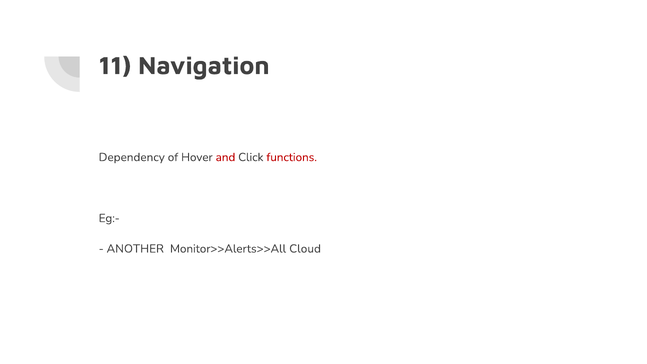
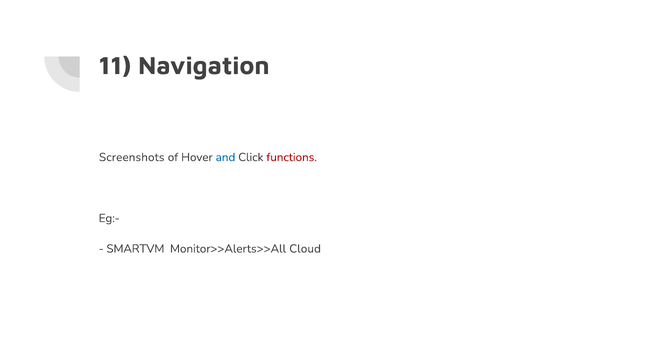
Dependency: Dependency -> Screenshots
and colour: red -> blue
ANOTHER: ANOTHER -> SMARTVM
